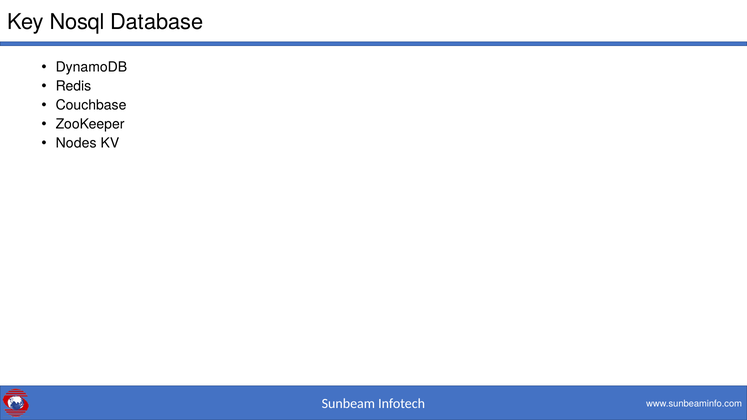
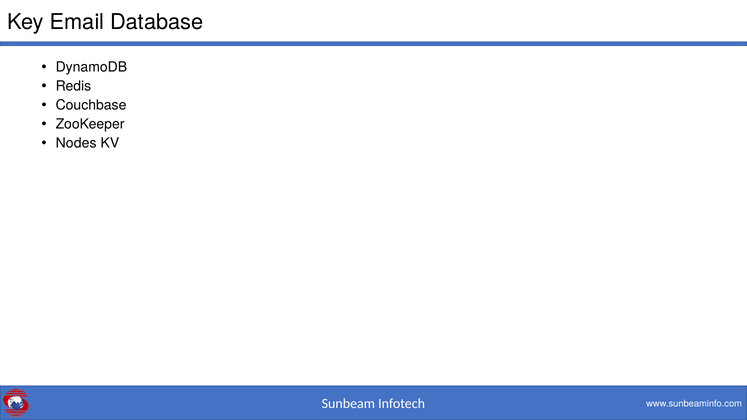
Nosql: Nosql -> Email
